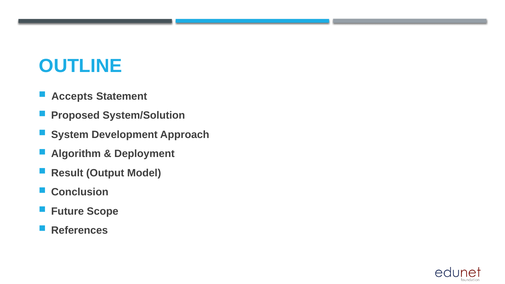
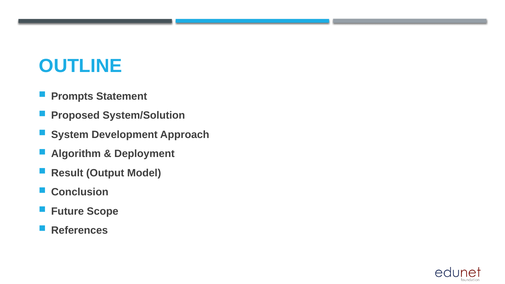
Accepts: Accepts -> Prompts
